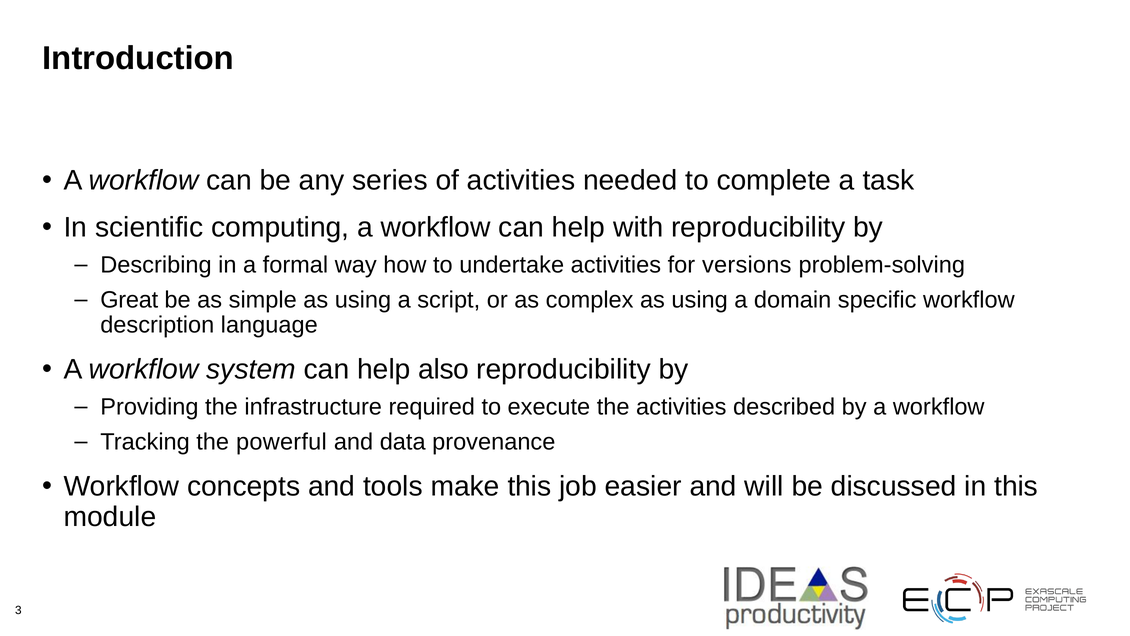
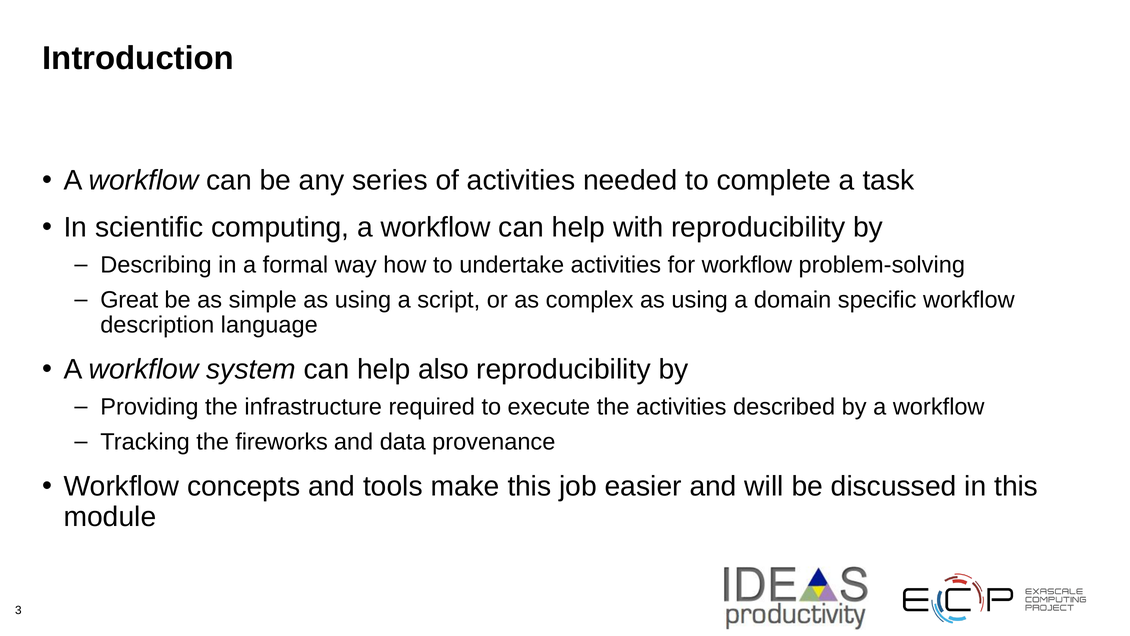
for versions: versions -> workflow
powerful: powerful -> fireworks
